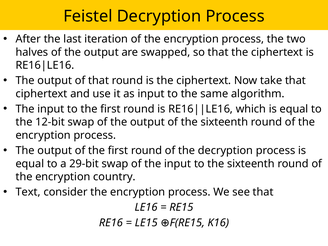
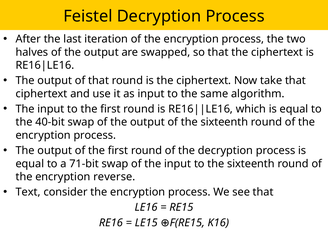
12-bit: 12-bit -> 40-bit
29-bit: 29-bit -> 71-bit
country: country -> reverse
